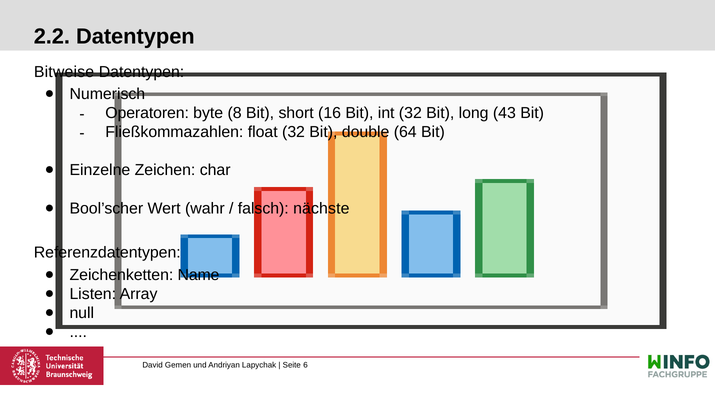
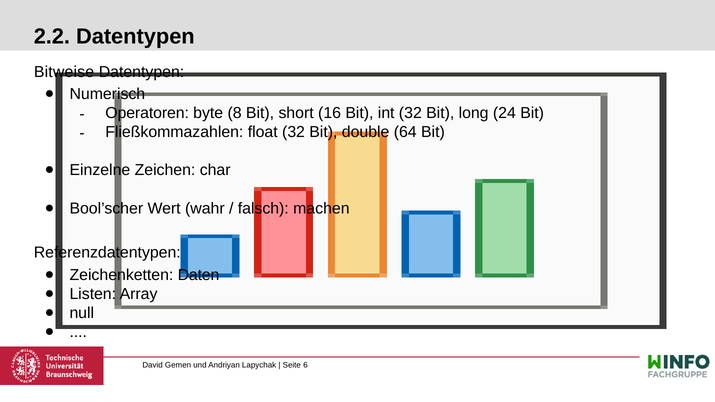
43: 43 -> 24
nächste: nächste -> machen
Name: Name -> Daten
